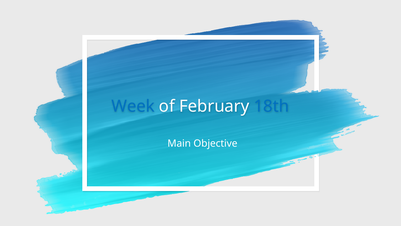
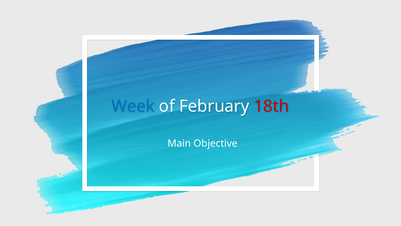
18th colour: blue -> red
